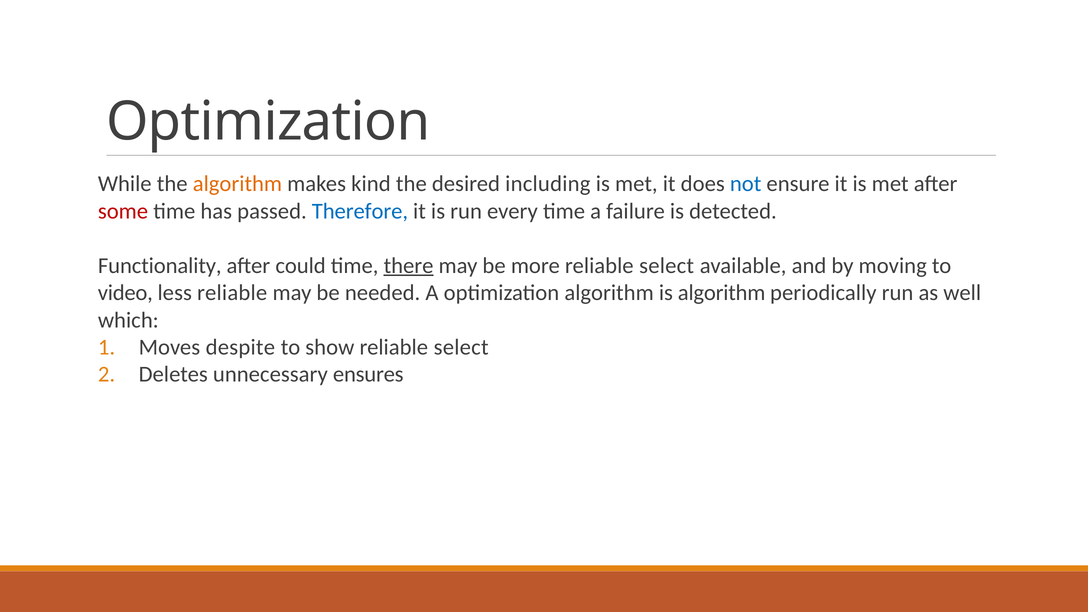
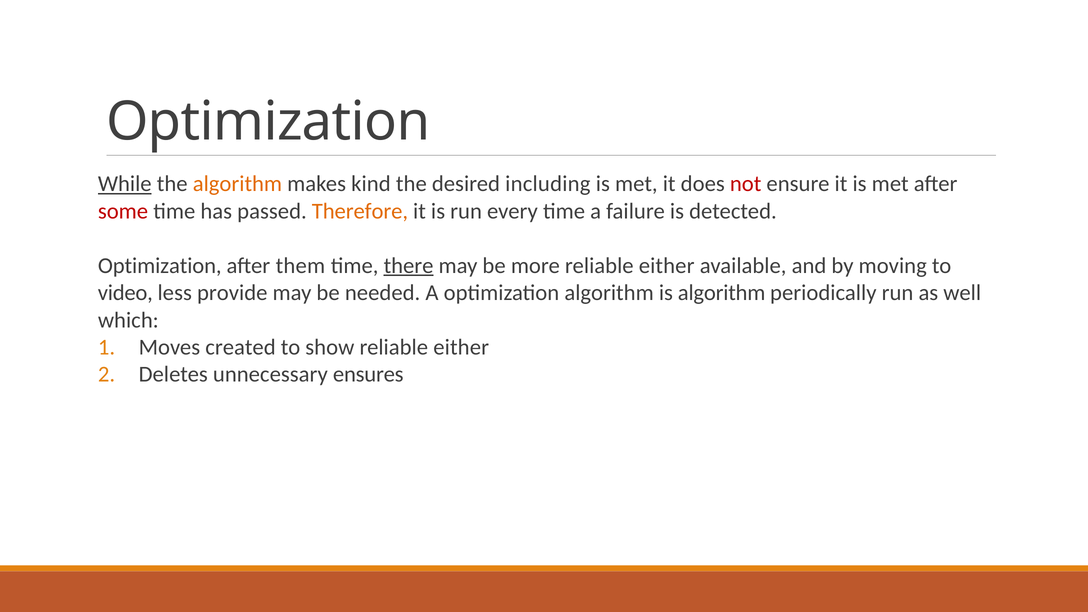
While underline: none -> present
not colour: blue -> red
Therefore colour: blue -> orange
Functionality at (160, 266): Functionality -> Optimization
could: could -> them
more reliable select: select -> either
less reliable: reliable -> provide
despite: despite -> created
select at (461, 347): select -> either
